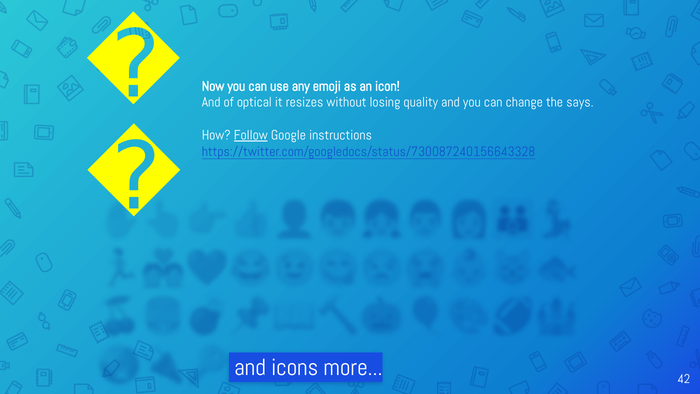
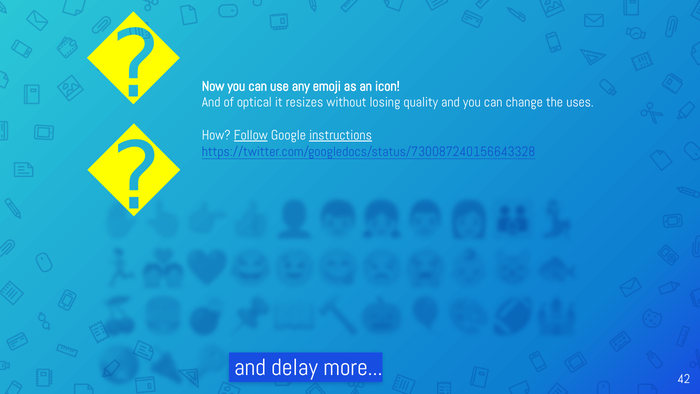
says: says -> uses
instructions underline: none -> present
icons: icons -> delay
